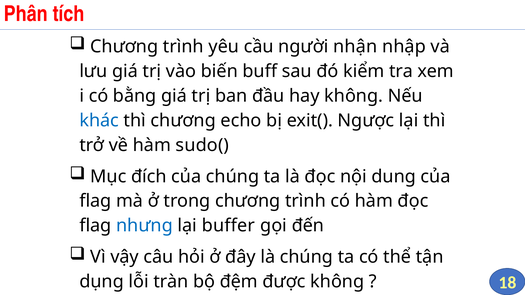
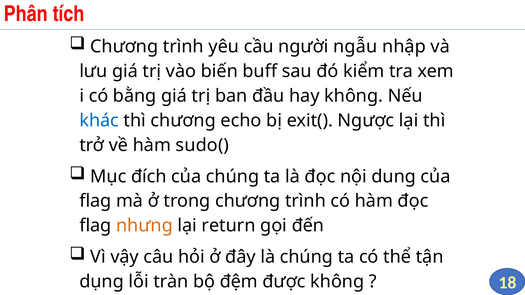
nhận: nhận -> ngẫu
nhưng colour: blue -> orange
buffer: buffer -> return
